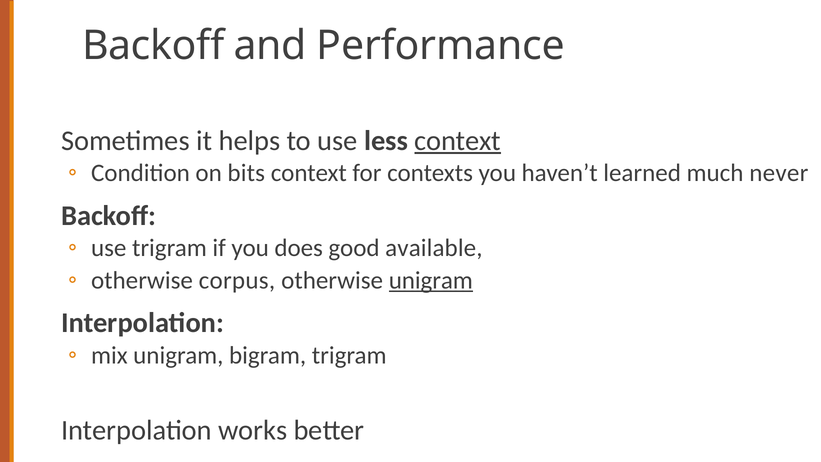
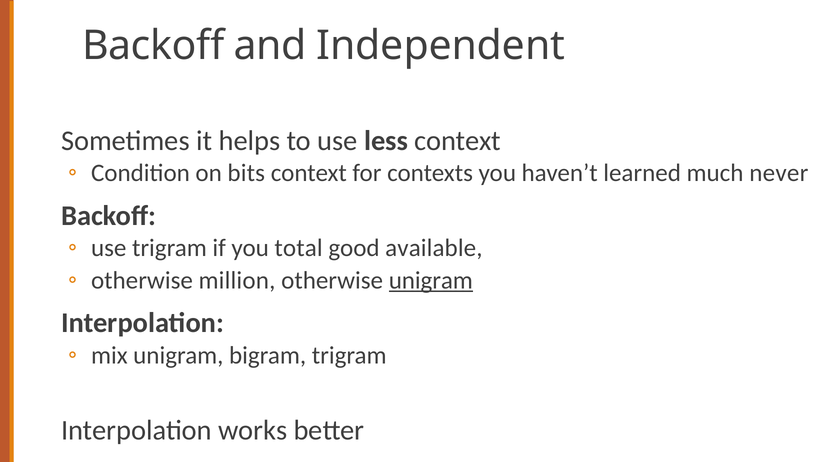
Performance: Performance -> Independent
context at (458, 141) underline: present -> none
does: does -> total
corpus: corpus -> million
